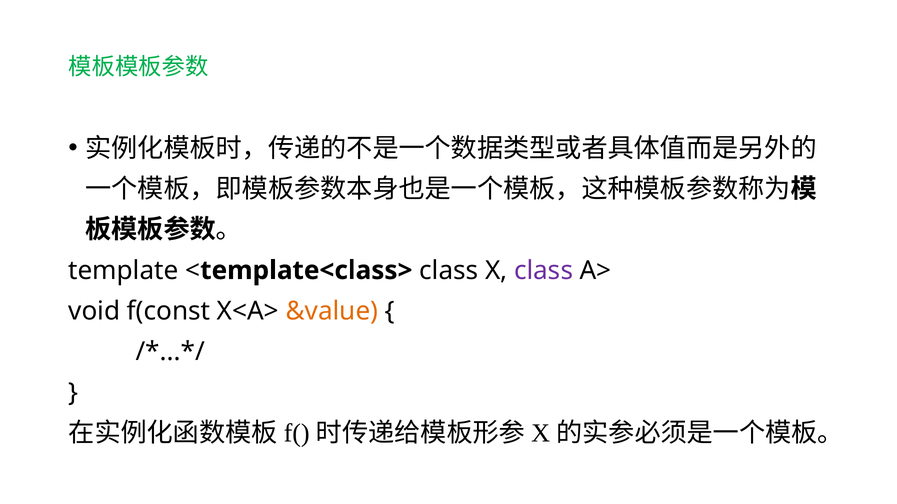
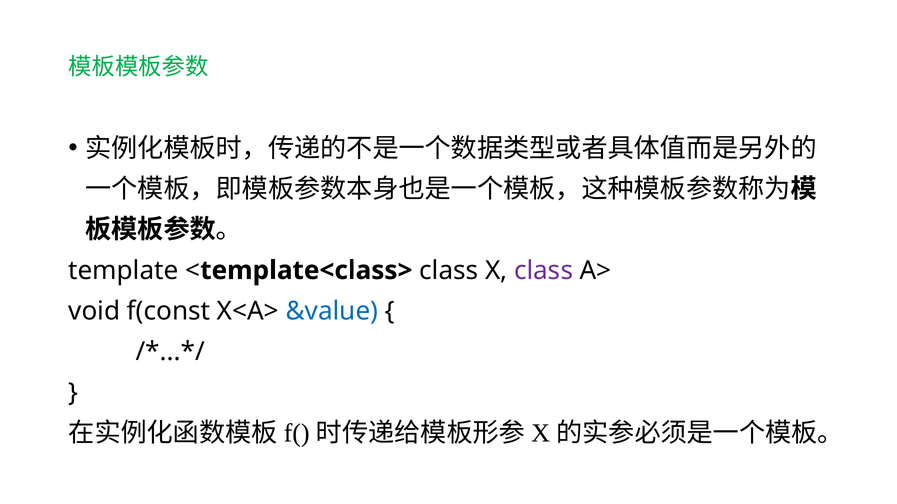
&value colour: orange -> blue
